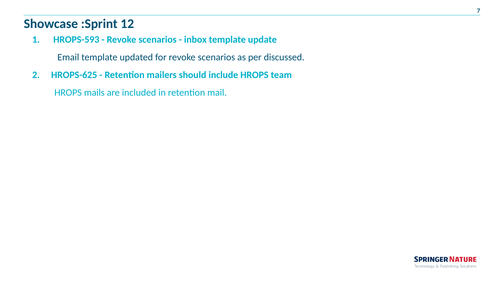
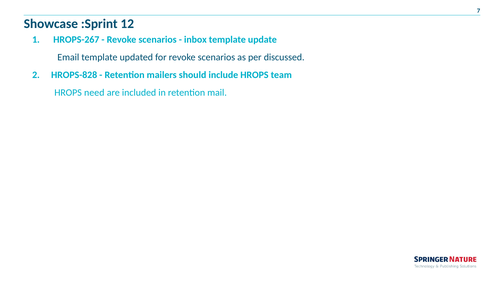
HROPS-593: HROPS-593 -> HROPS-267
HROPS-625: HROPS-625 -> HROPS-828
mails: mails -> need
